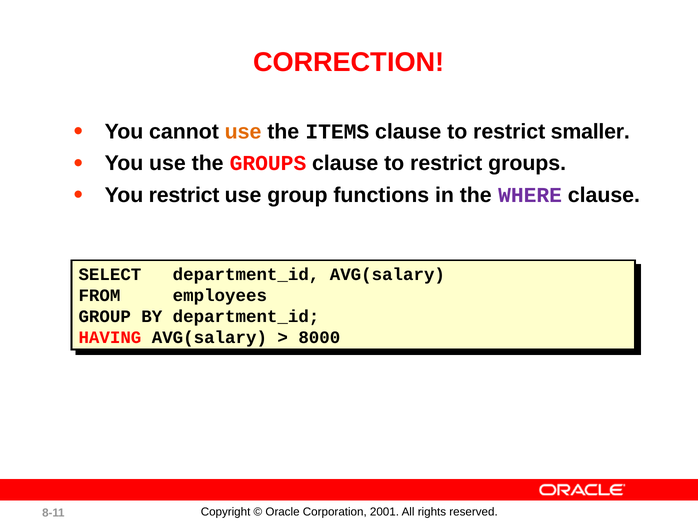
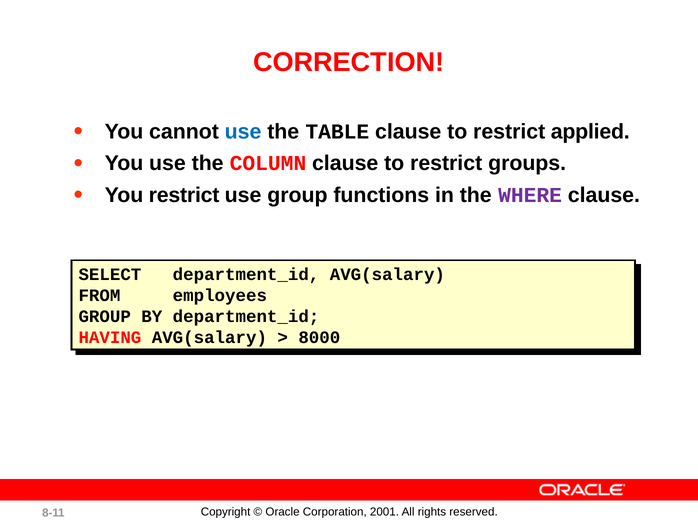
use at (243, 132) colour: orange -> blue
ITEMS: ITEMS -> TABLE
smaller: smaller -> applied
the GROUPS: GROUPS -> COLUMN
